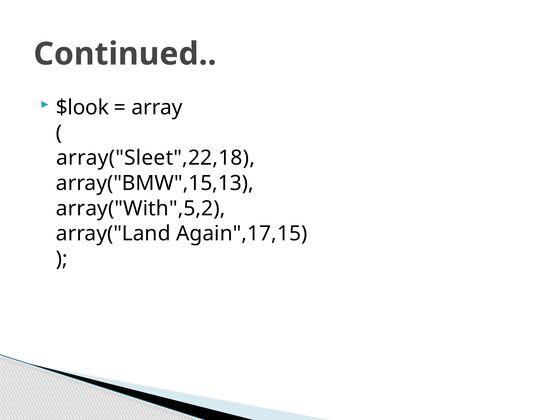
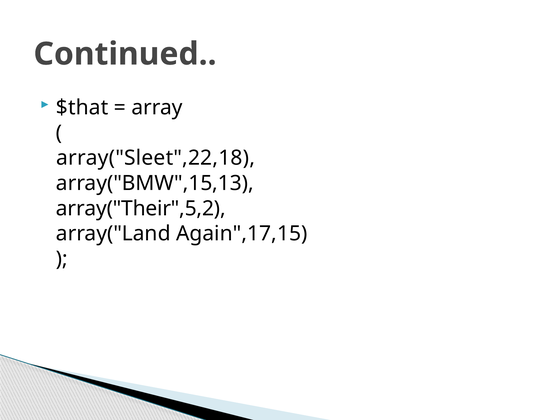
$look: $look -> $that
array("With",5,2: array("With",5,2 -> array("Their",5,2
